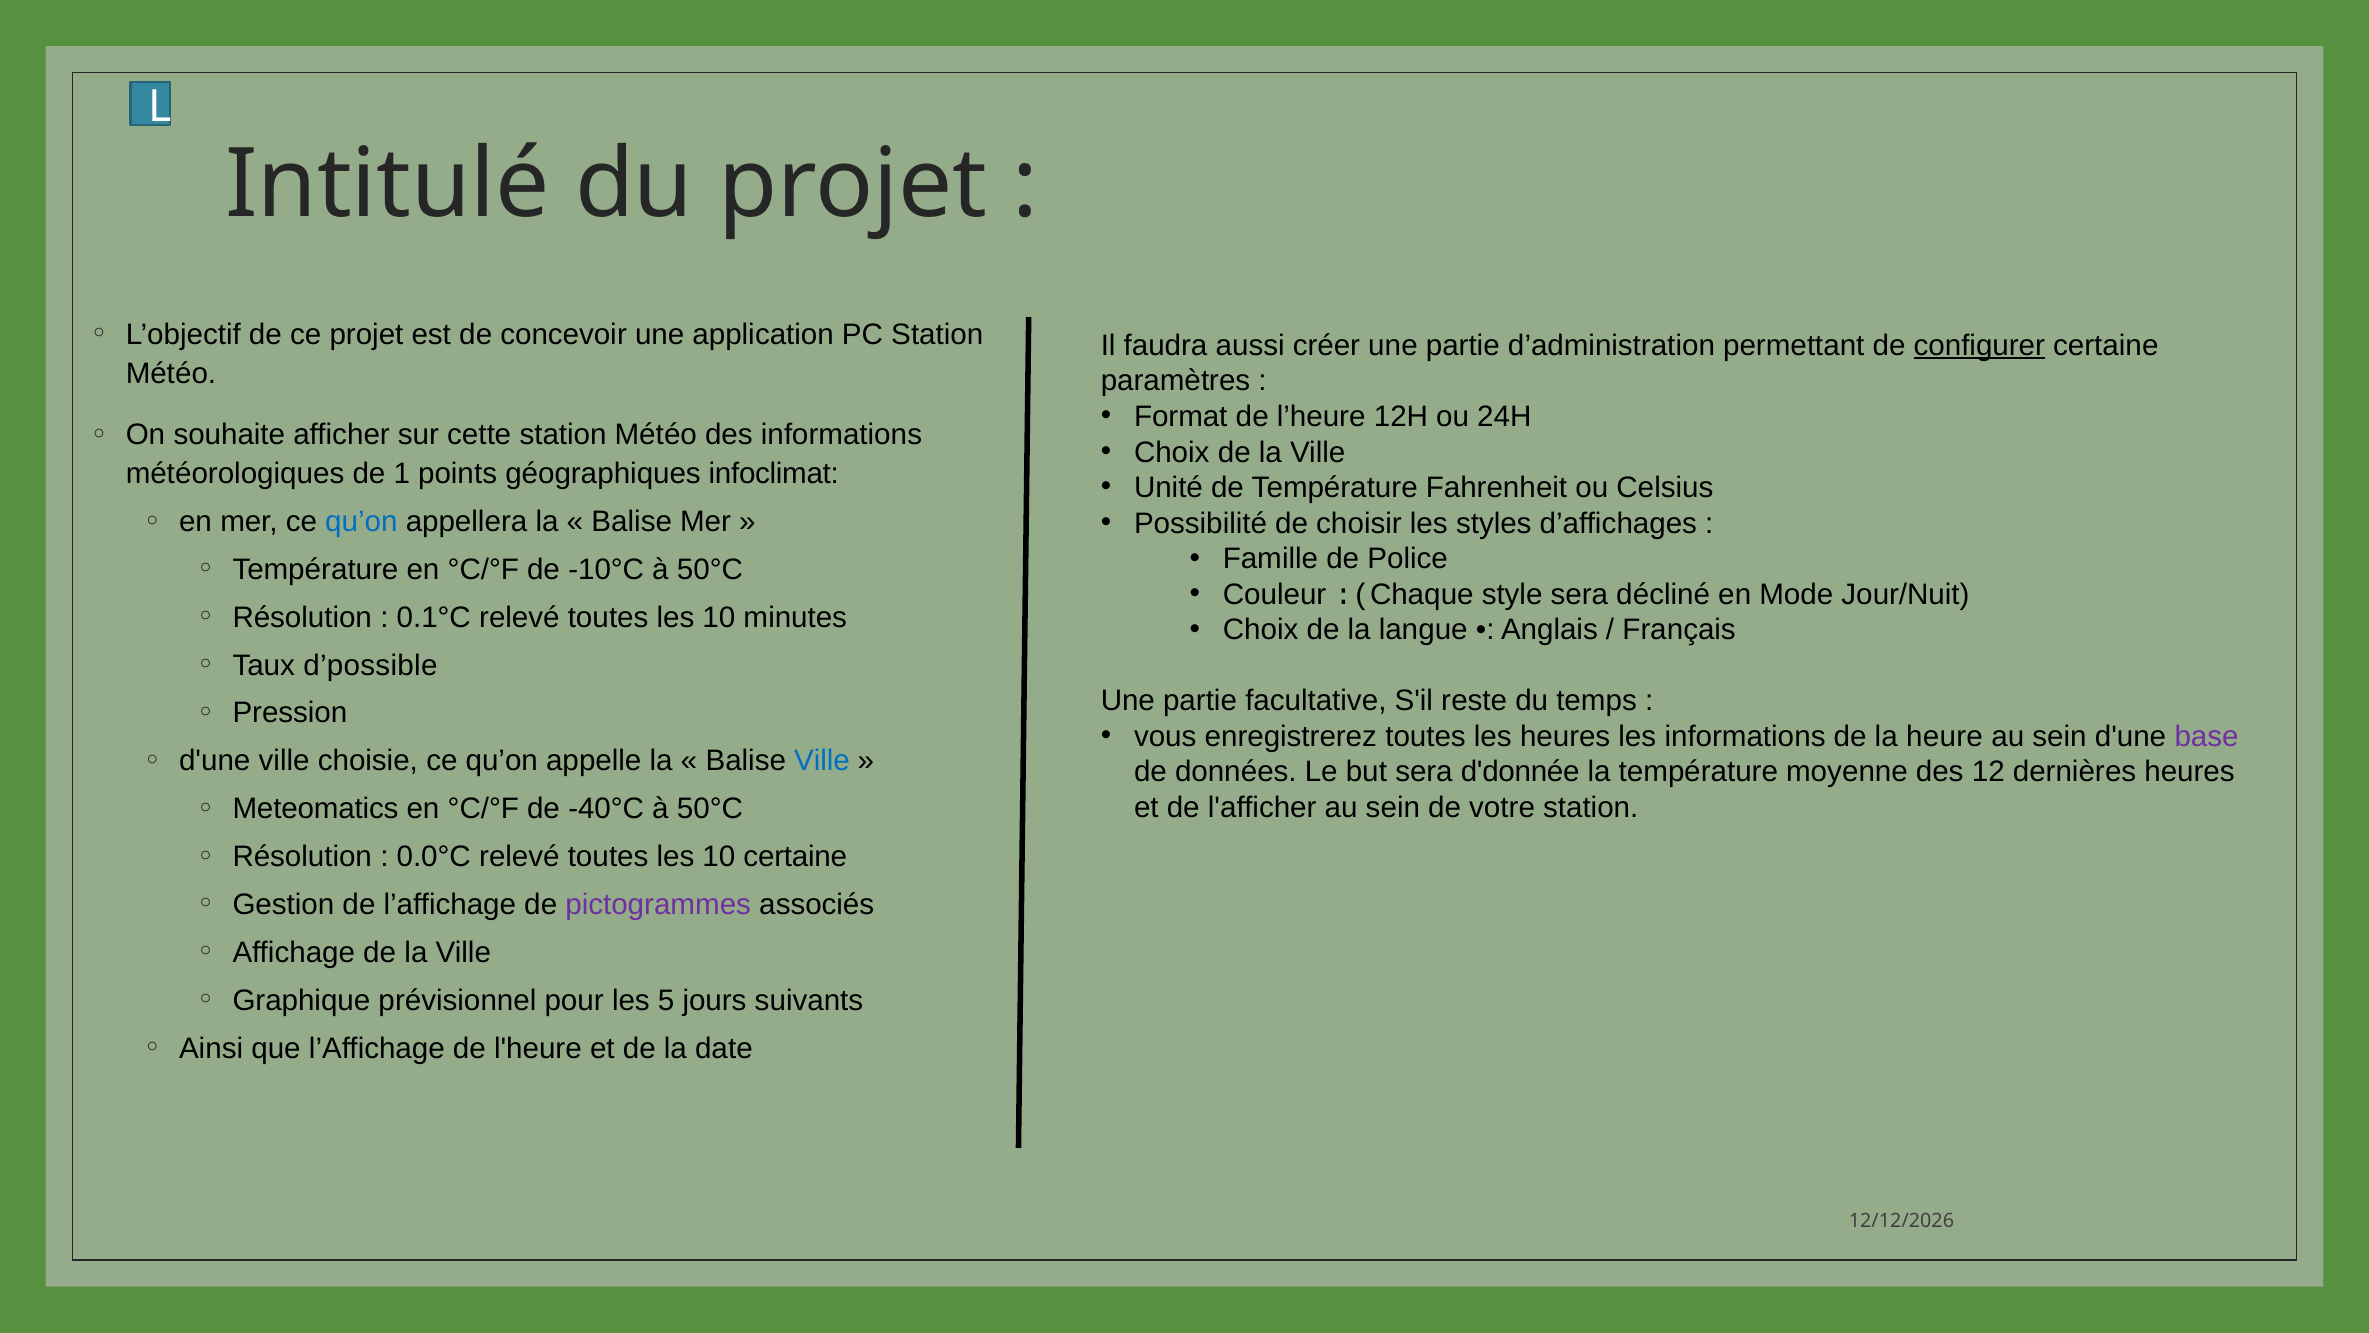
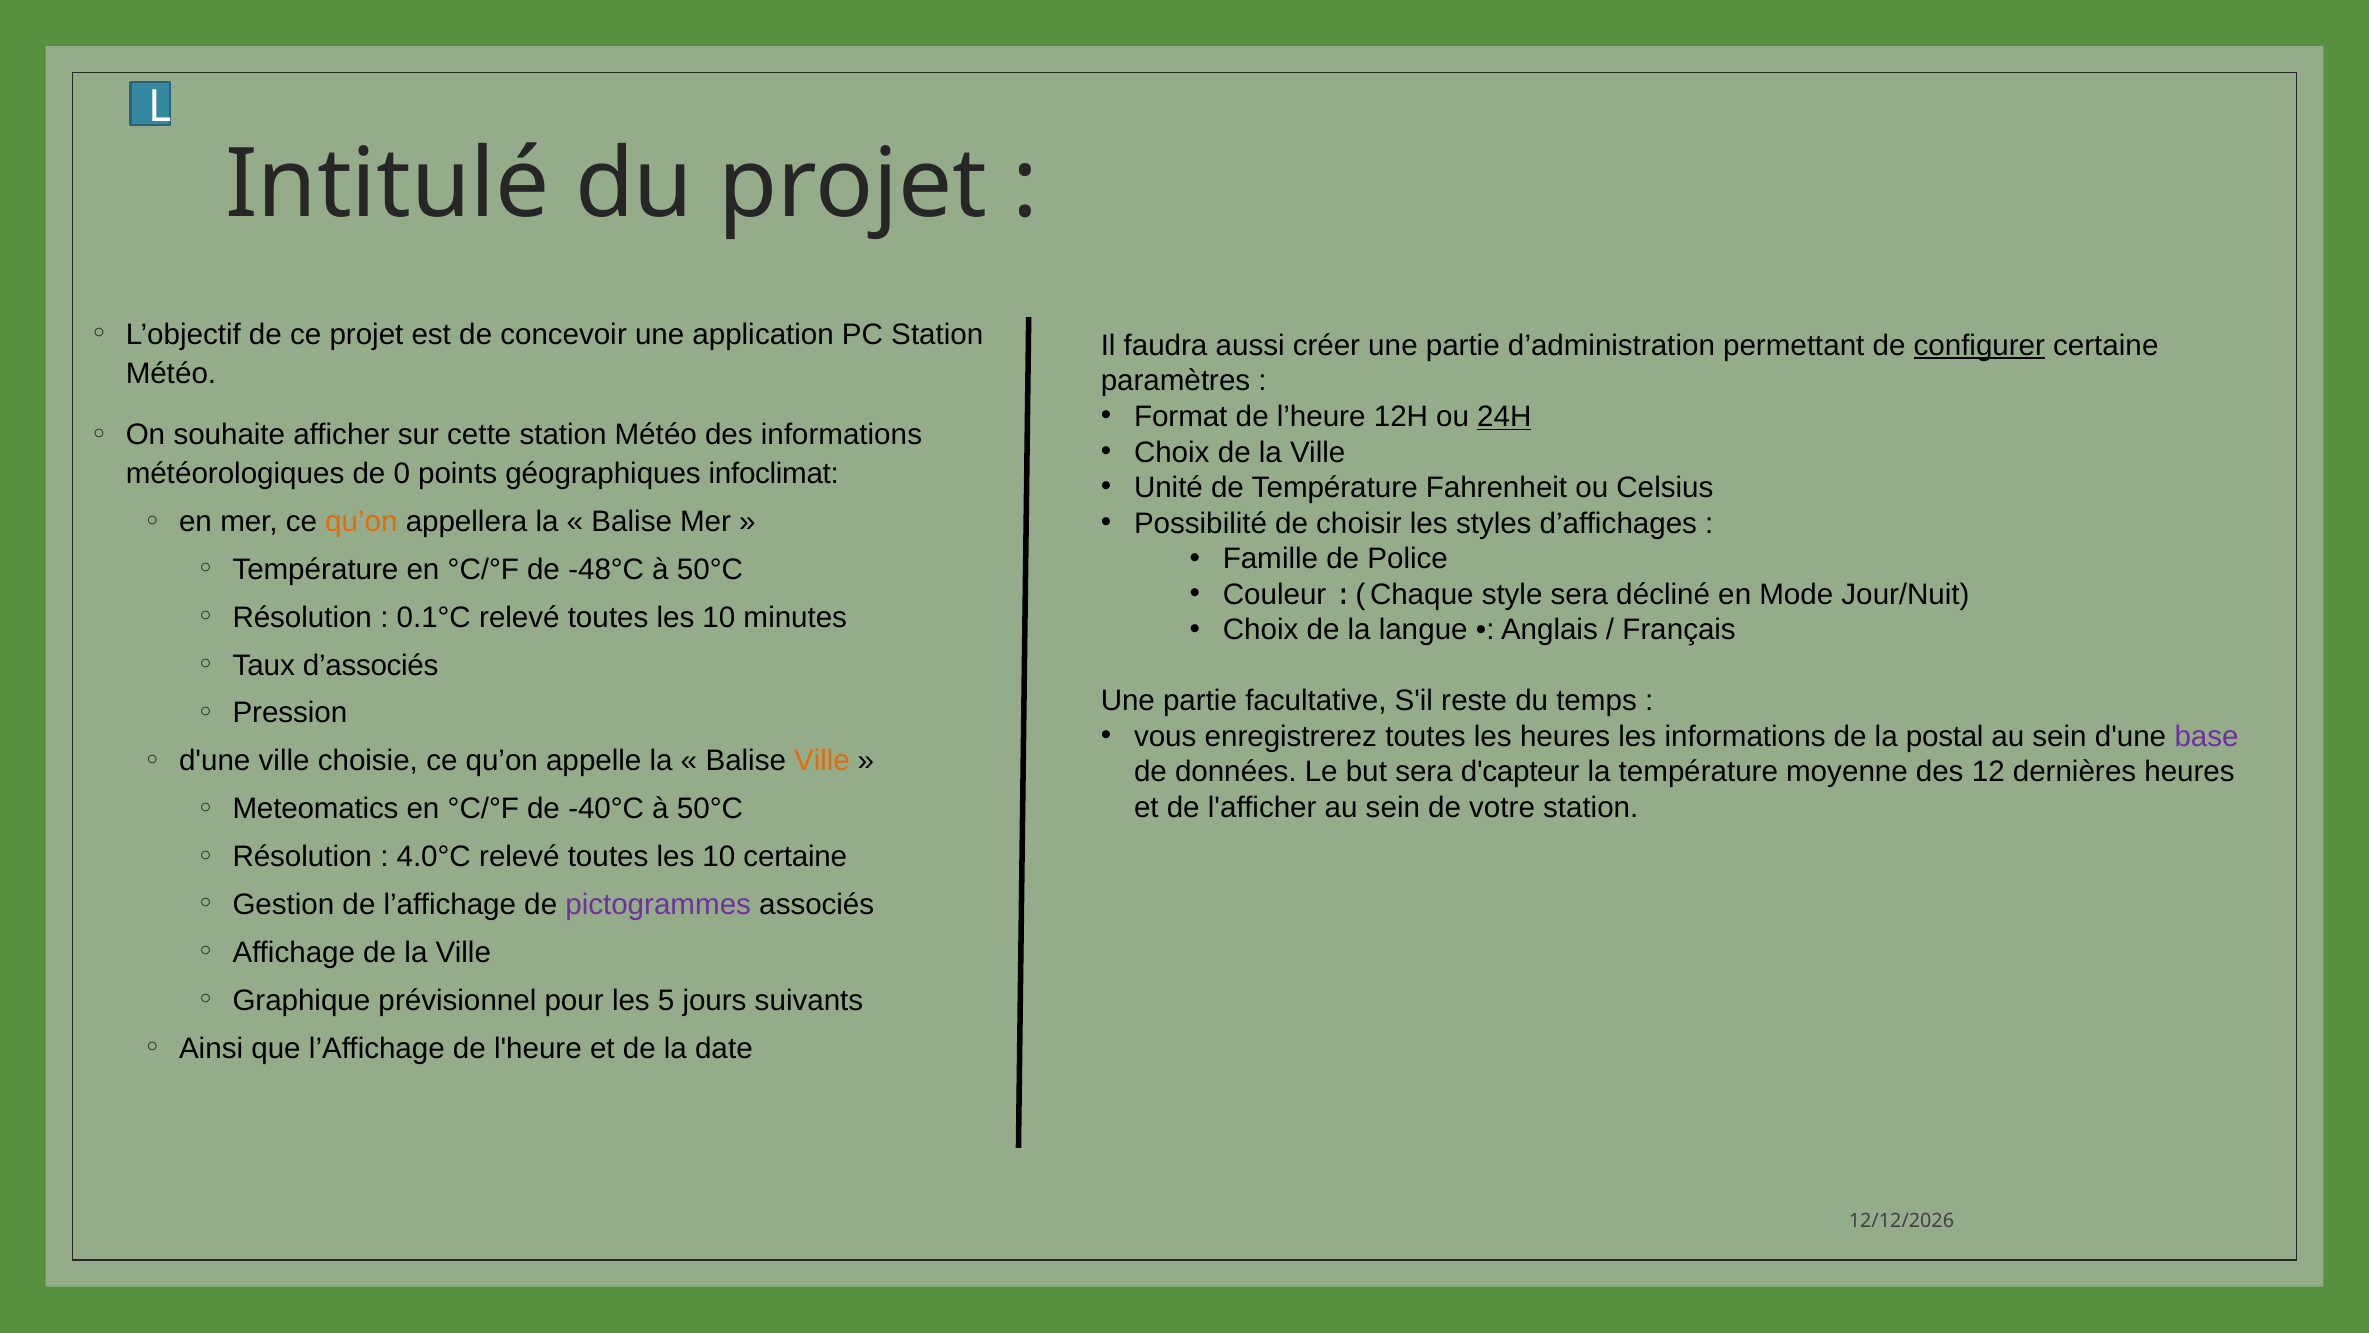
24H underline: none -> present
1: 1 -> 0
qu’on at (361, 522) colour: blue -> orange
-10°C: -10°C -> -48°C
d’possible: d’possible -> d’associés
heure: heure -> postal
Ville at (822, 761) colour: blue -> orange
d'donnée: d'donnée -> d'capteur
0.0°C: 0.0°C -> 4.0°C
